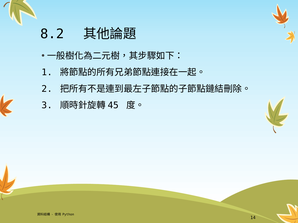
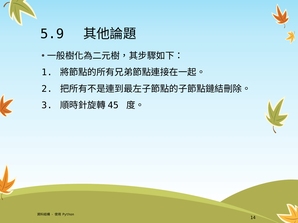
8.2: 8.2 -> 5.9
